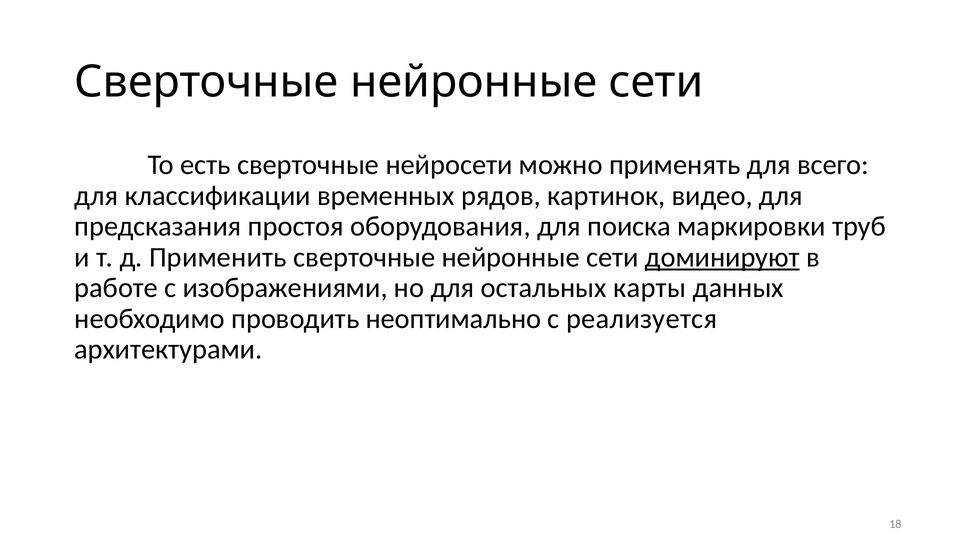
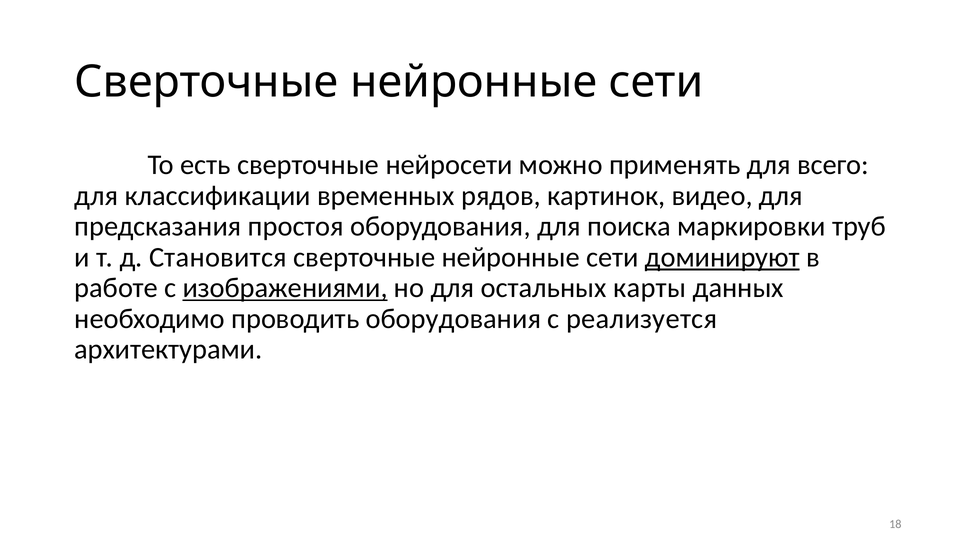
Применить: Применить -> Становится
изображениями underline: none -> present
проводить неоптимально: неоптимально -> оборудования
